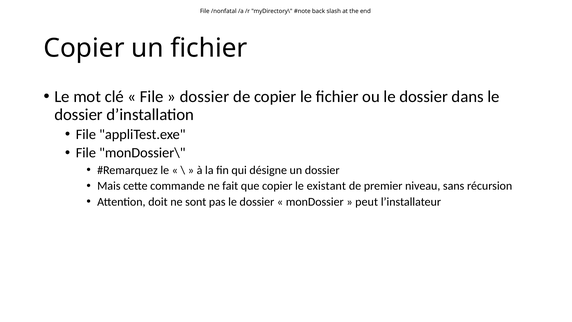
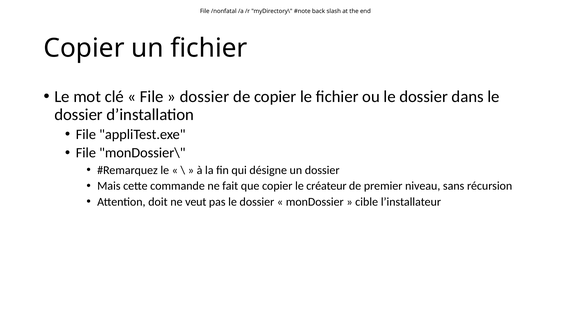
existant: existant -> créateur
sont: sont -> veut
peut: peut -> cible
